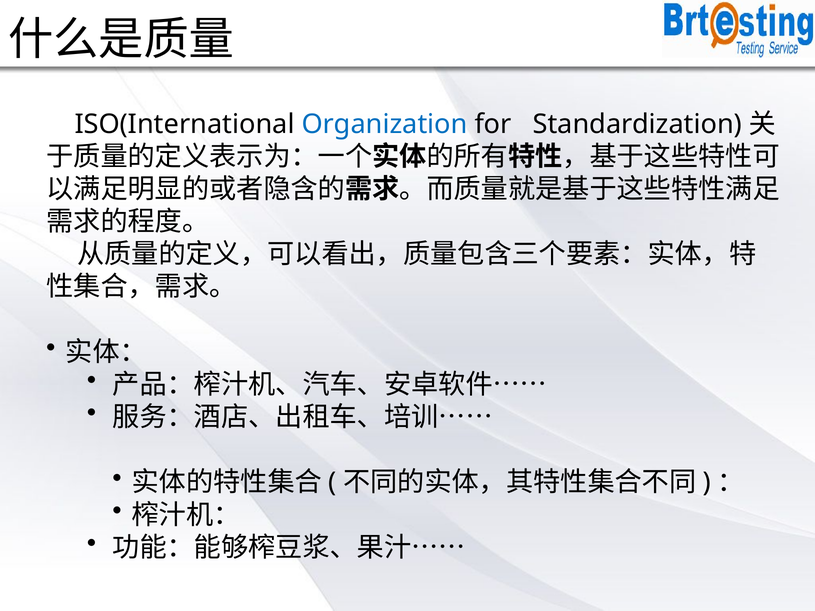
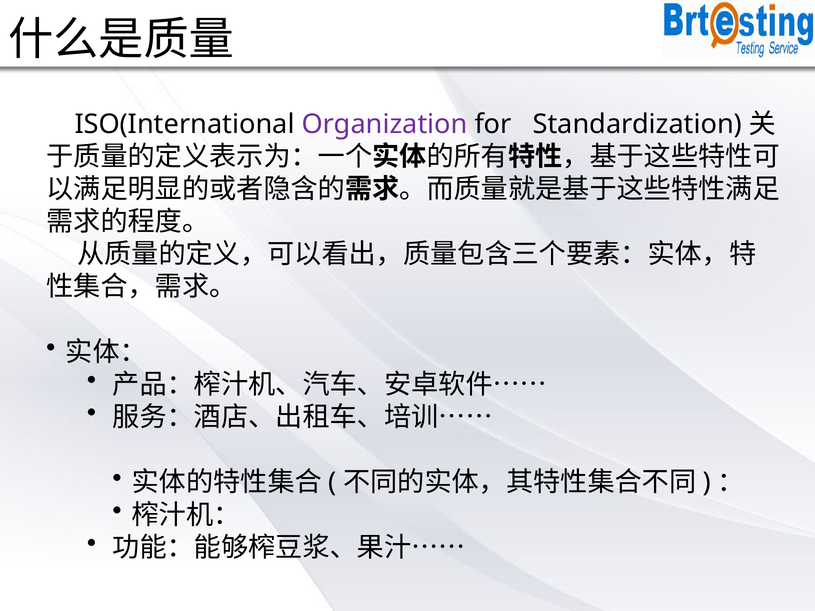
Organization colour: blue -> purple
